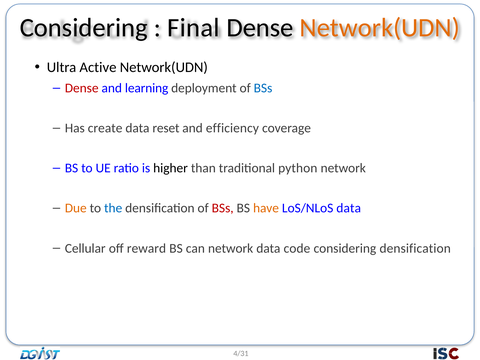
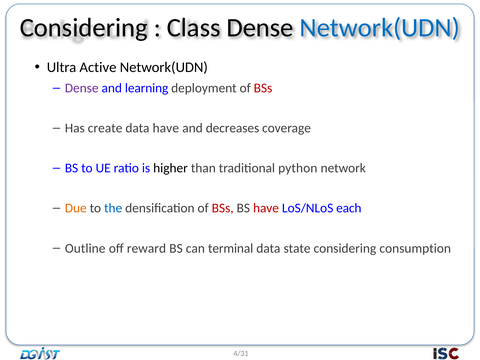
Final: Final -> Class
Network(UDN at (380, 28) colour: orange -> blue
Dense at (82, 88) colour: red -> purple
BSs at (263, 88) colour: blue -> red
data reset: reset -> have
efficiency: efficiency -> decreases
have at (266, 208) colour: orange -> red
LoS/NLoS data: data -> each
Cellular: Cellular -> Outline
can network: network -> terminal
code: code -> state
considering densification: densification -> consumption
